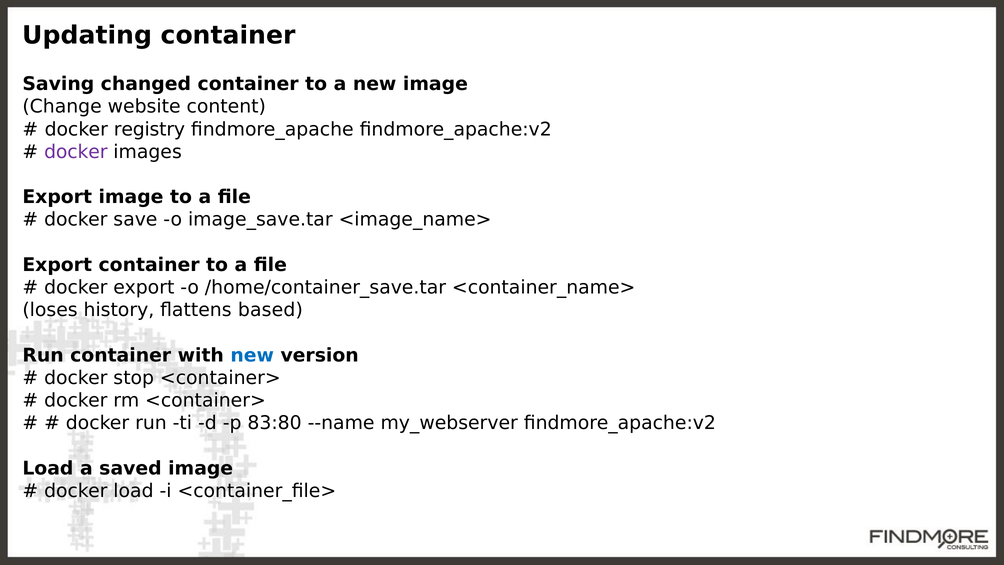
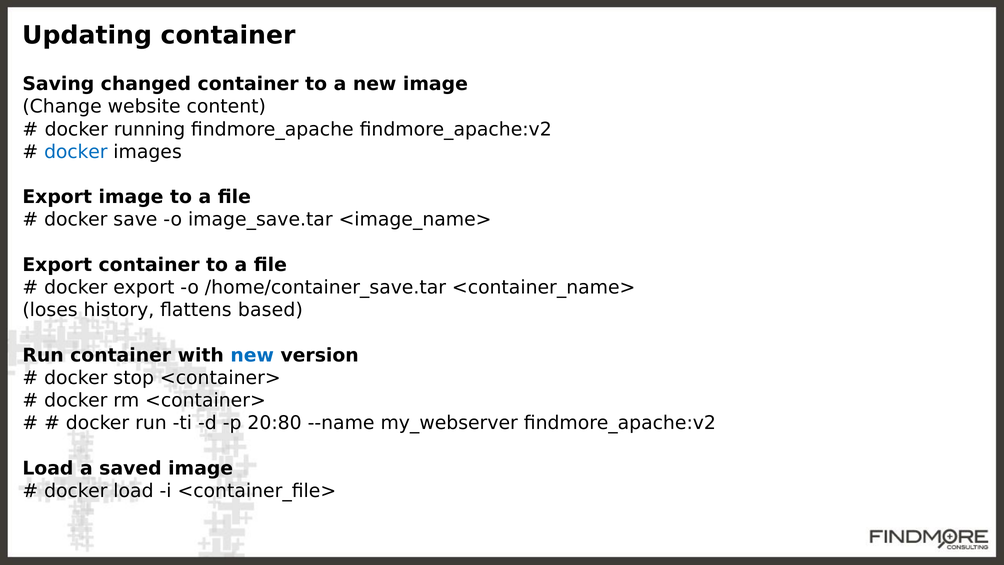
registry: registry -> running
docker at (76, 152) colour: purple -> blue
83:80: 83:80 -> 20:80
